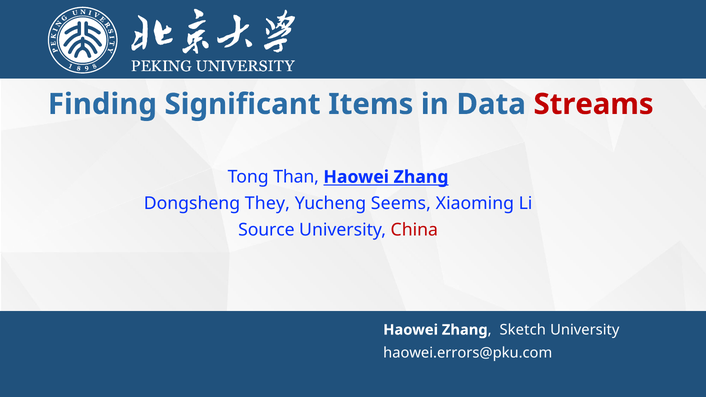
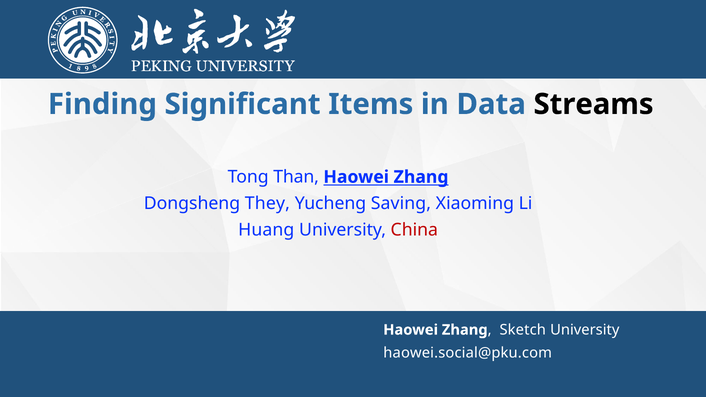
Streams colour: red -> black
Seems: Seems -> Saving
Source: Source -> Huang
haowei.errors@pku.com: haowei.errors@pku.com -> haowei.social@pku.com
